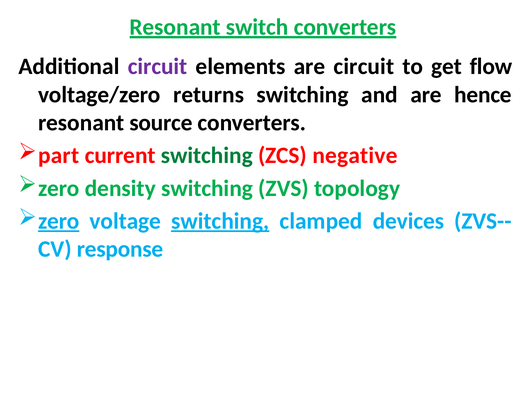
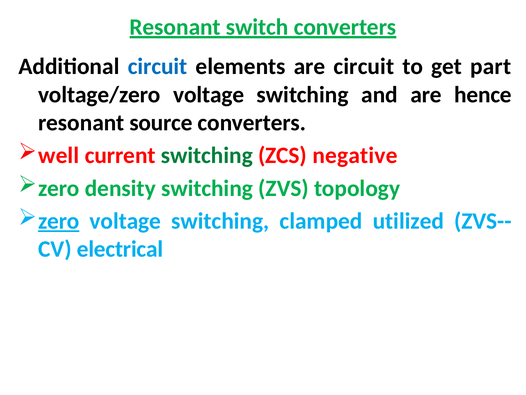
circuit at (158, 67) colour: purple -> blue
flow: flow -> part
voltage/zero returns: returns -> voltage
part: part -> well
switching at (220, 221) underline: present -> none
devices: devices -> utilized
response: response -> electrical
